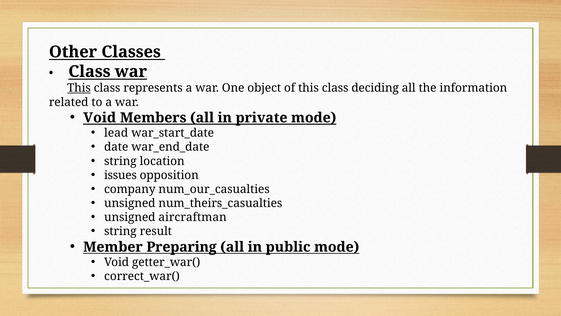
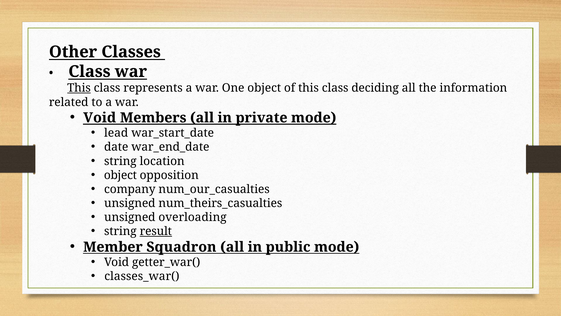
issues at (120, 175): issues -> object
aircraftman: aircraftman -> overloading
result underline: none -> present
Preparing: Preparing -> Squadron
correct_war(: correct_war( -> classes_war(
